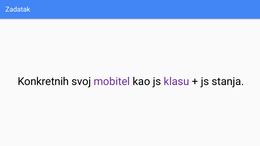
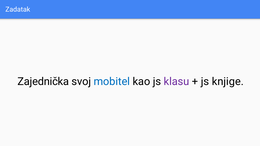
Konkretnih: Konkretnih -> Zajednička
mobitel colour: purple -> blue
stanja: stanja -> knjige
